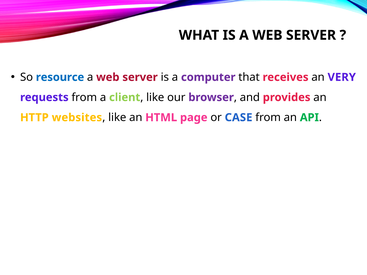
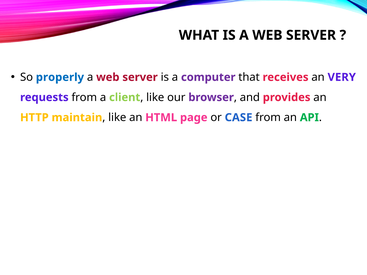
resource: resource -> properly
websites: websites -> maintain
